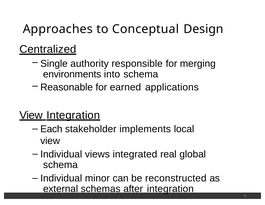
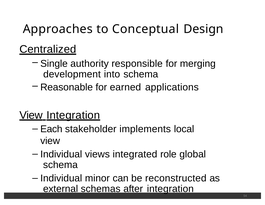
environments: environments -> development
real: real -> role
